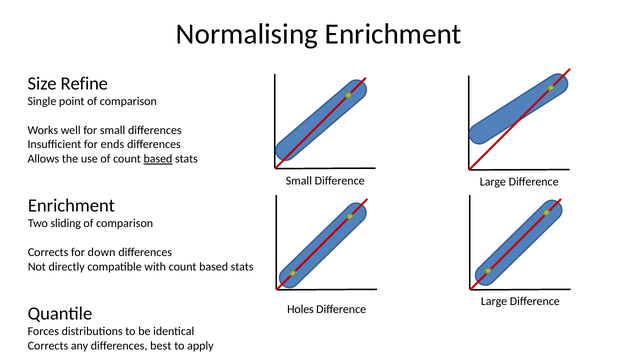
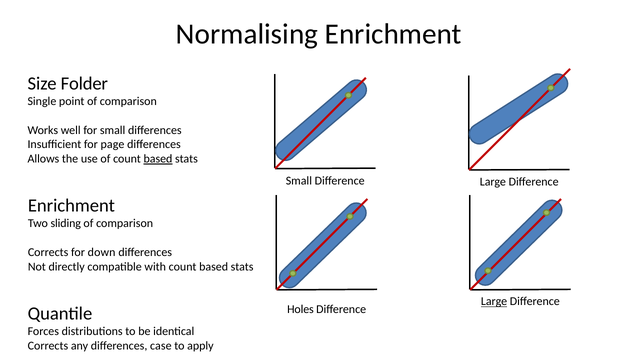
Refine: Refine -> Folder
ends: ends -> page
Large at (494, 301) underline: none -> present
best: best -> case
